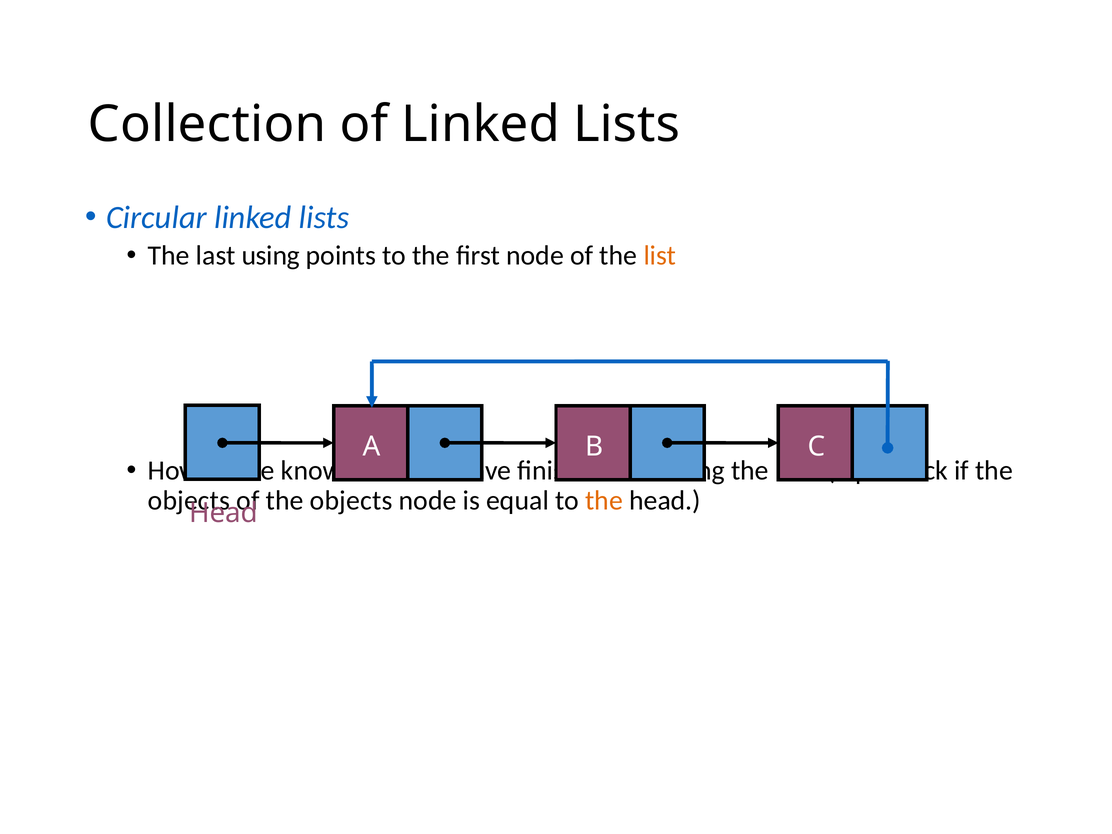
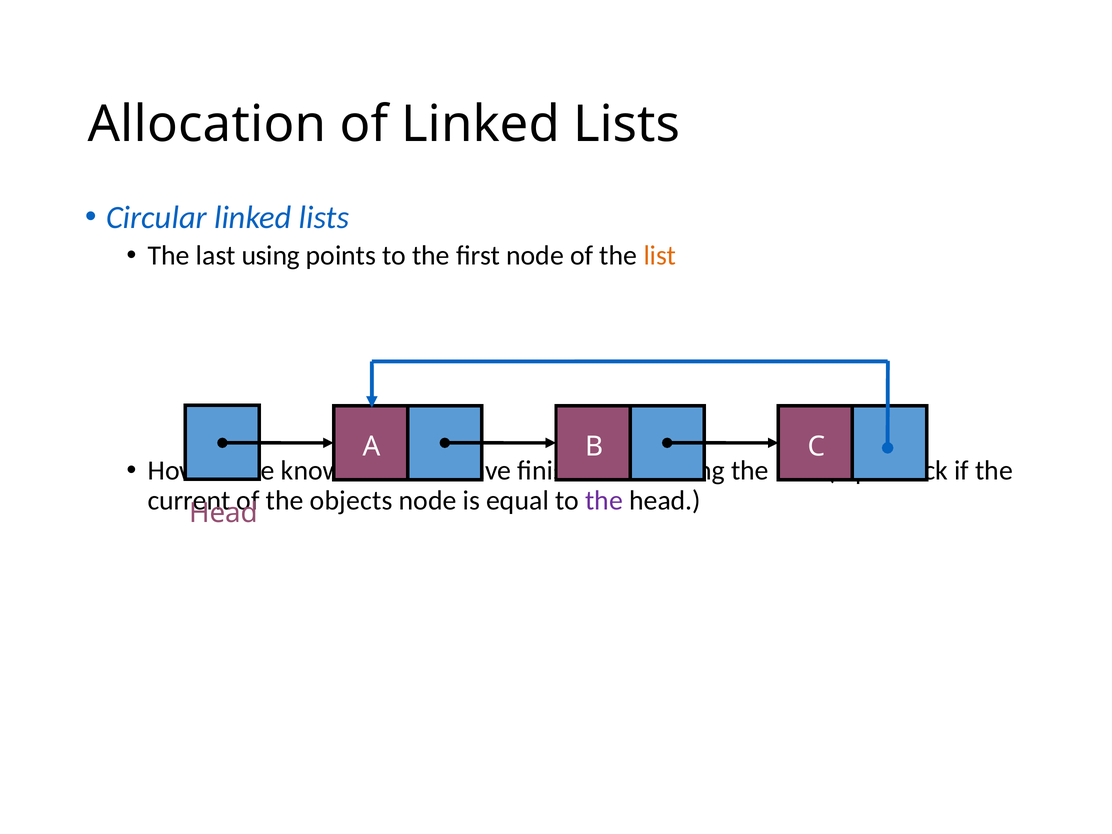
Collection: Collection -> Allocation
objects at (189, 501): objects -> current
the at (604, 501) colour: orange -> purple
